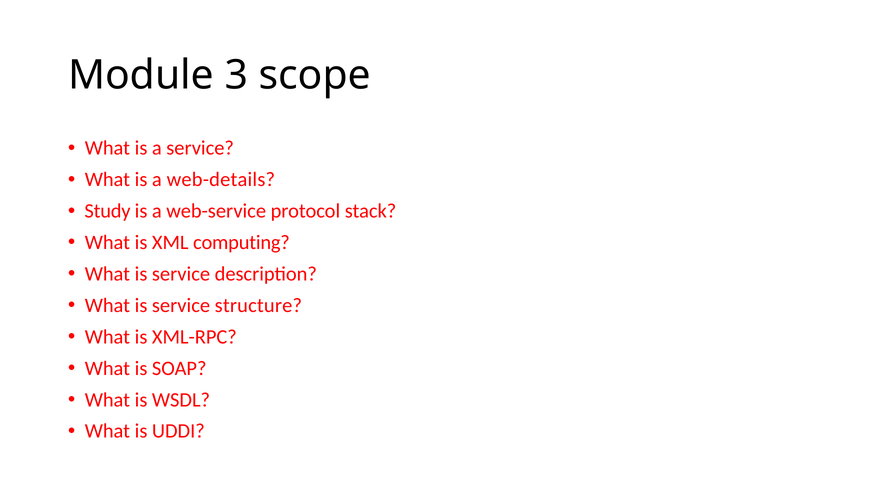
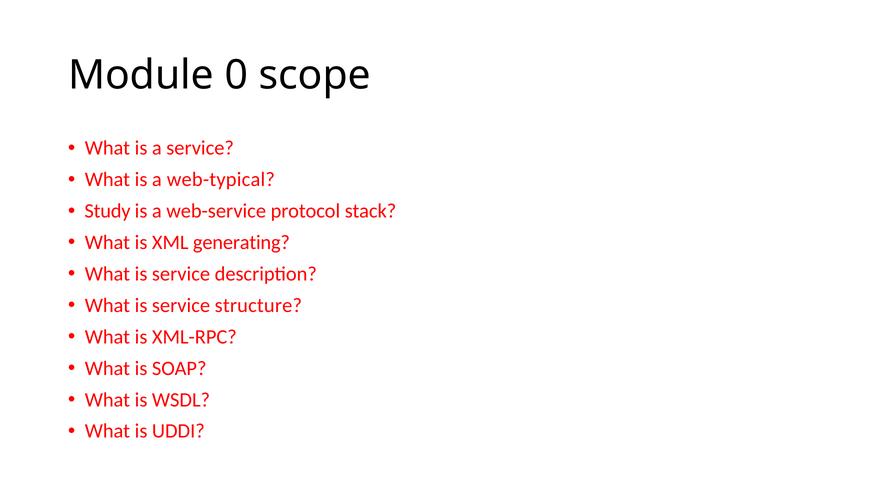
3: 3 -> 0
web-details: web-details -> web-typical
computing: computing -> generating
